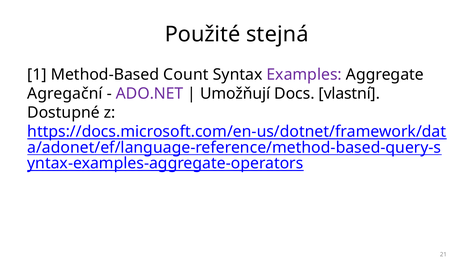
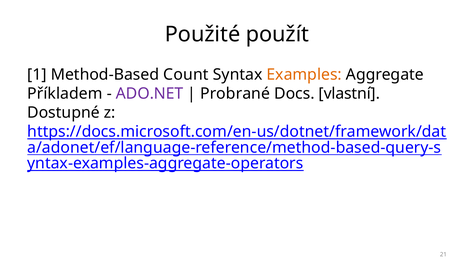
stejná: stejná -> použít
Examples colour: purple -> orange
Agregační: Agregační -> Příkladem
Umožňují: Umožňují -> Probrané
